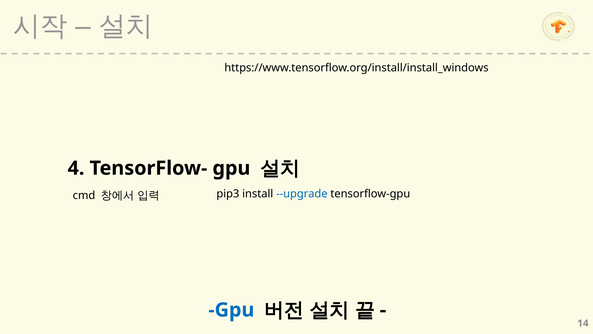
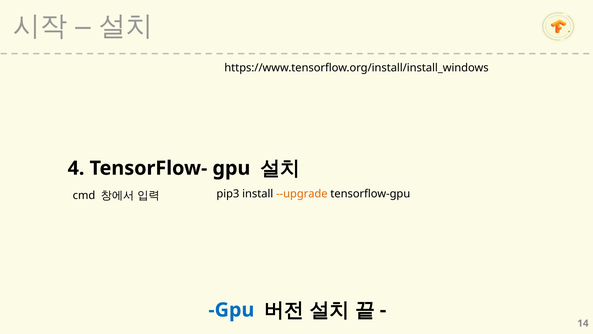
--upgrade colour: blue -> orange
